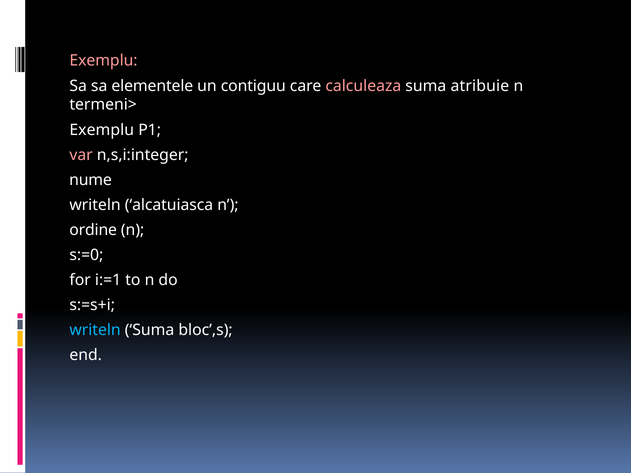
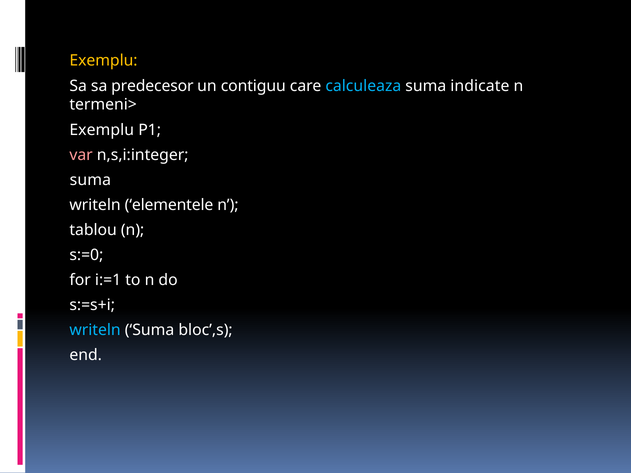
Exemplu at (103, 61) colour: pink -> yellow
elementele: elementele -> predecesor
calculeaza colour: pink -> light blue
atribuie: atribuie -> indicate
nume at (91, 180): nume -> suma
alcatuiasca: alcatuiasca -> elementele
ordine: ordine -> tablou
